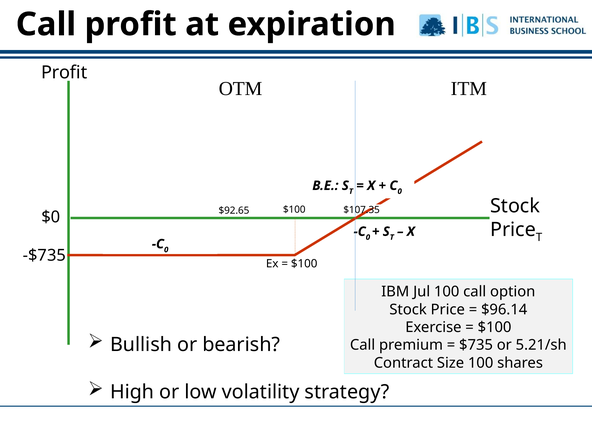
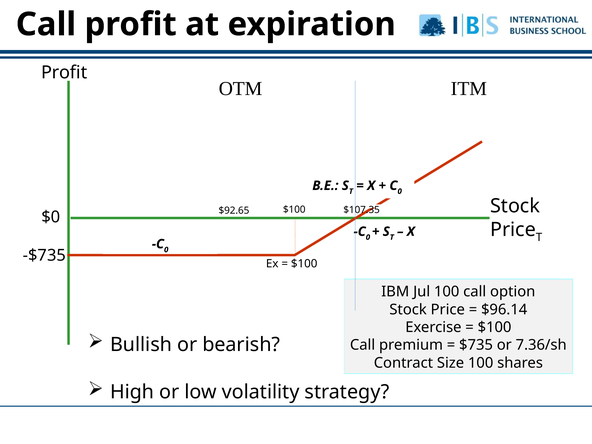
5.21/sh: 5.21/sh -> 7.36/sh
